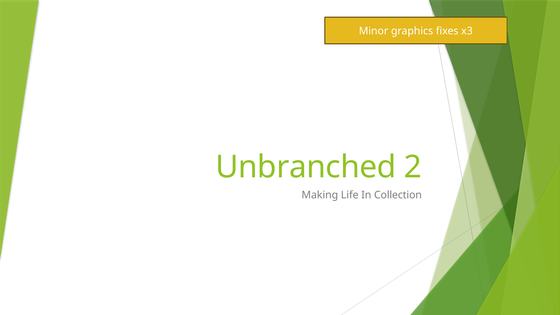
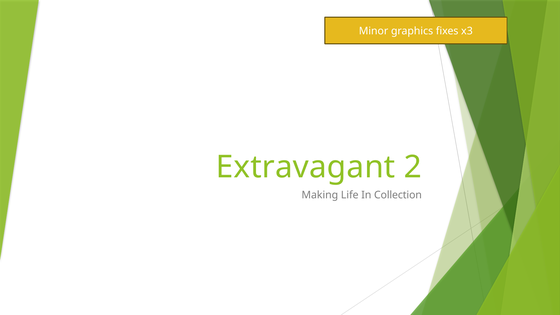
Unbranched: Unbranched -> Extravagant
